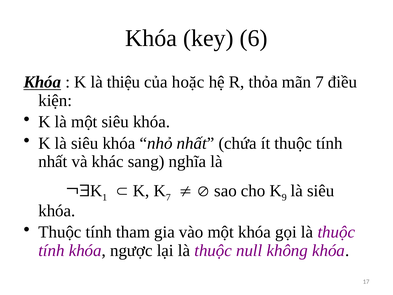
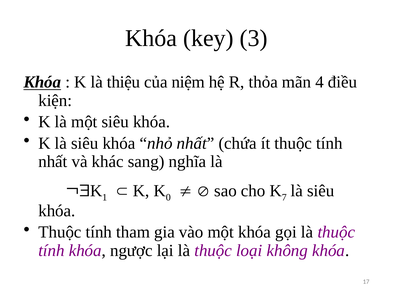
6: 6 -> 3
hoặc: hoặc -> niệm
mãn 7: 7 -> 4
K 7: 7 -> 0
9: 9 -> 7
null: null -> loại
